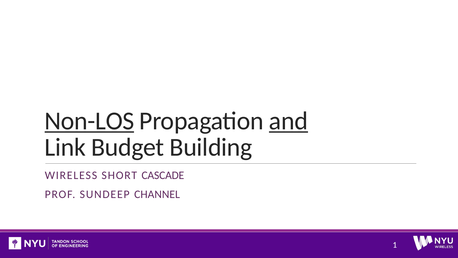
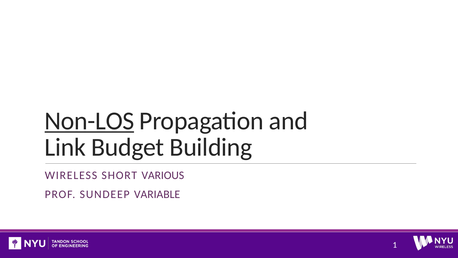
and underline: present -> none
CASCADE: CASCADE -> VARIOUS
CHANNEL: CHANNEL -> VARIABLE
